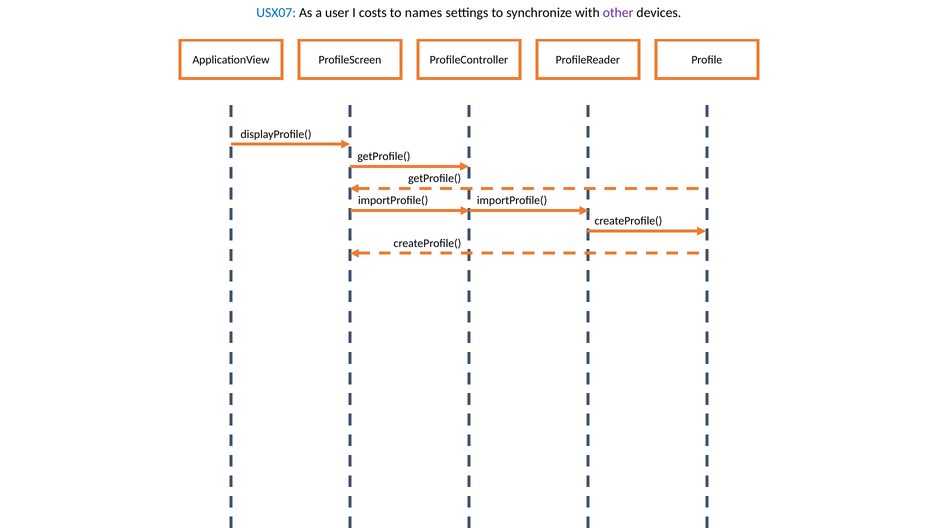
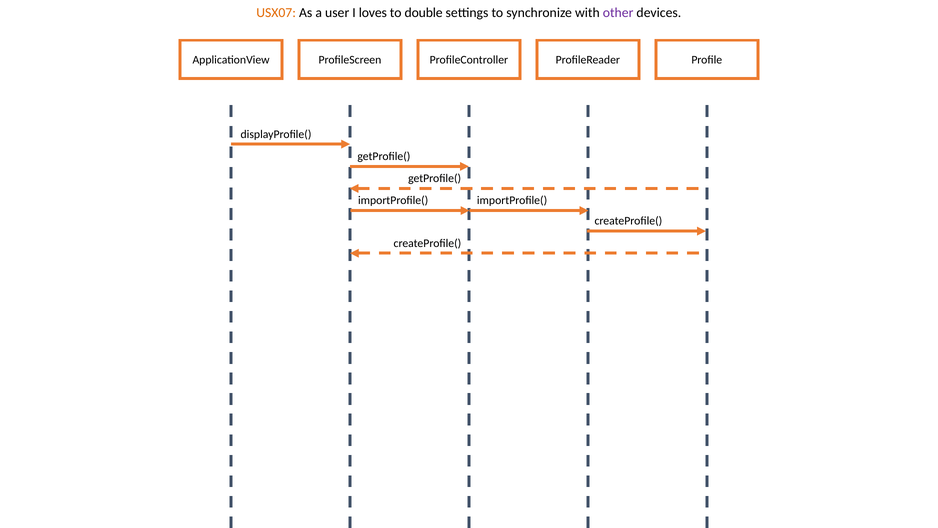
USX07 colour: blue -> orange
costs: costs -> loves
names: names -> double
